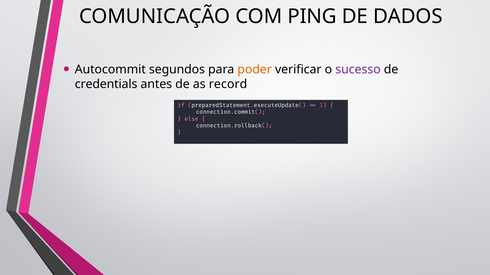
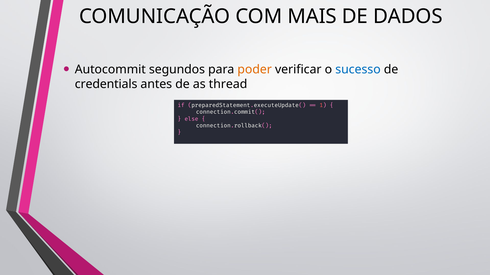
PING: PING -> MAIS
sucesso colour: purple -> blue
record: record -> thread
